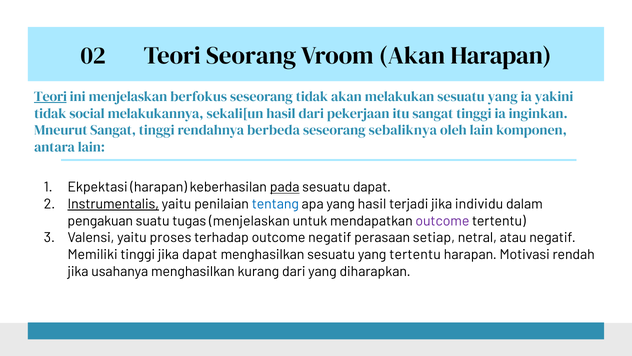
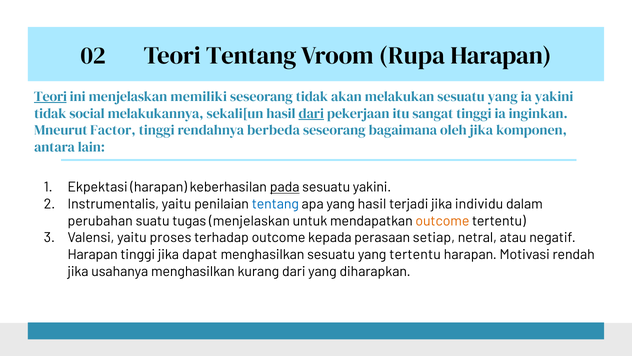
Teori Seorang: Seorang -> Tentang
Vroom Akan: Akan -> Rupa
berfokus: berfokus -> memiliki
dari at (311, 113) underline: none -> present
Mneurut Sangat: Sangat -> Factor
sebaliknya: sebaliknya -> bagaimana
oleh lain: lain -> jika
sesuatu dapat: dapat -> yakini
Instrumentalis underline: present -> none
pengakuan: pengakuan -> perubahan
outcome at (442, 221) colour: purple -> orange
outcome negatif: negatif -> kepada
Memiliki at (93, 254): Memiliki -> Harapan
